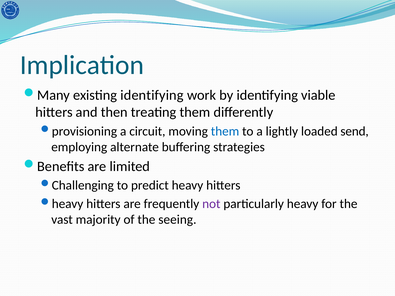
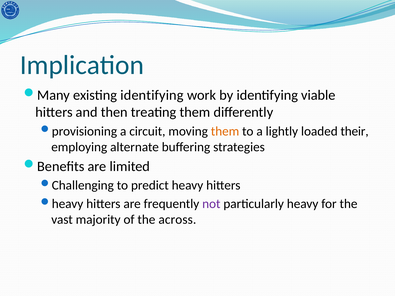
them at (225, 131) colour: blue -> orange
send: send -> their
seeing: seeing -> across
